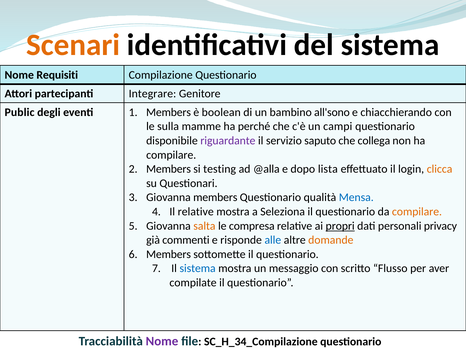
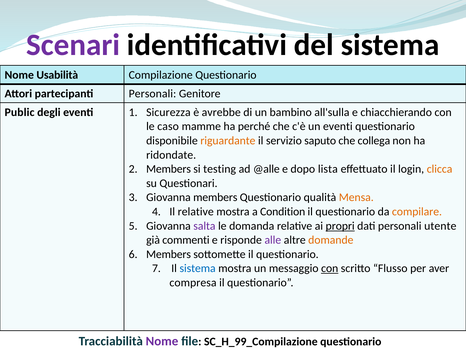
Scenari colour: orange -> purple
Requisiti: Requisiti -> Usabilità
partecipanti Integrare: Integrare -> Personali
Members at (169, 112): Members -> Sicurezza
boolean: boolean -> avrebbe
all'sono: all'sono -> all'sulla
sulla: sulla -> caso
un campi: campi -> eventi
riguardante colour: purple -> orange
compilare at (171, 155): compilare -> ridondate
@alla: @alla -> @alle
Mensa colour: blue -> orange
Seleziona: Seleziona -> Condition
salta colour: orange -> purple
compresa: compresa -> domanda
privacy: privacy -> utente
alle colour: blue -> purple
con at (330, 269) underline: none -> present
compilate: compilate -> compresa
SC_H_34_Compilazione: SC_H_34_Compilazione -> SC_H_99_Compilazione
